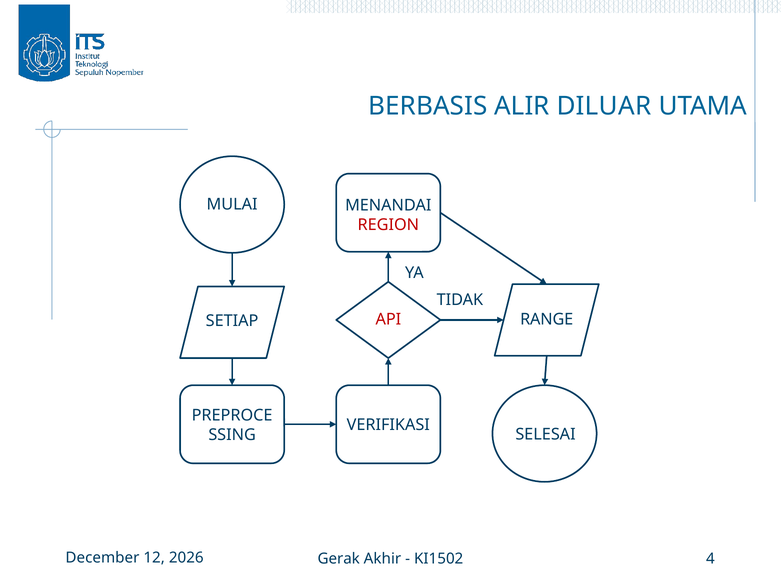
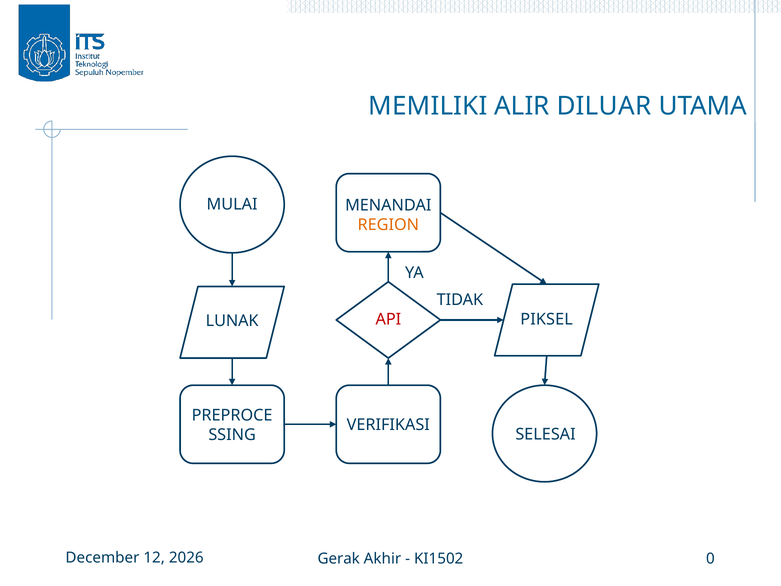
BERBASIS: BERBASIS -> MEMILIKI
REGION colour: red -> orange
RANGE: RANGE -> PIKSEL
SETIAP: SETIAP -> LUNAK
4: 4 -> 0
